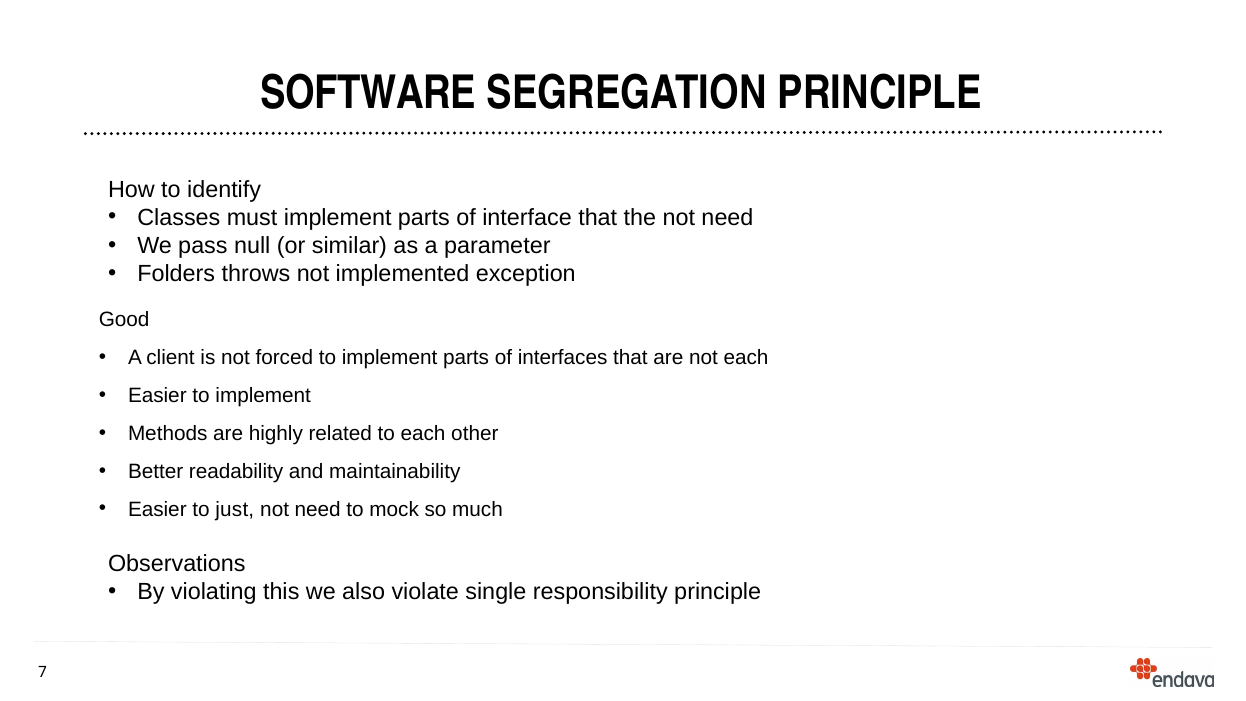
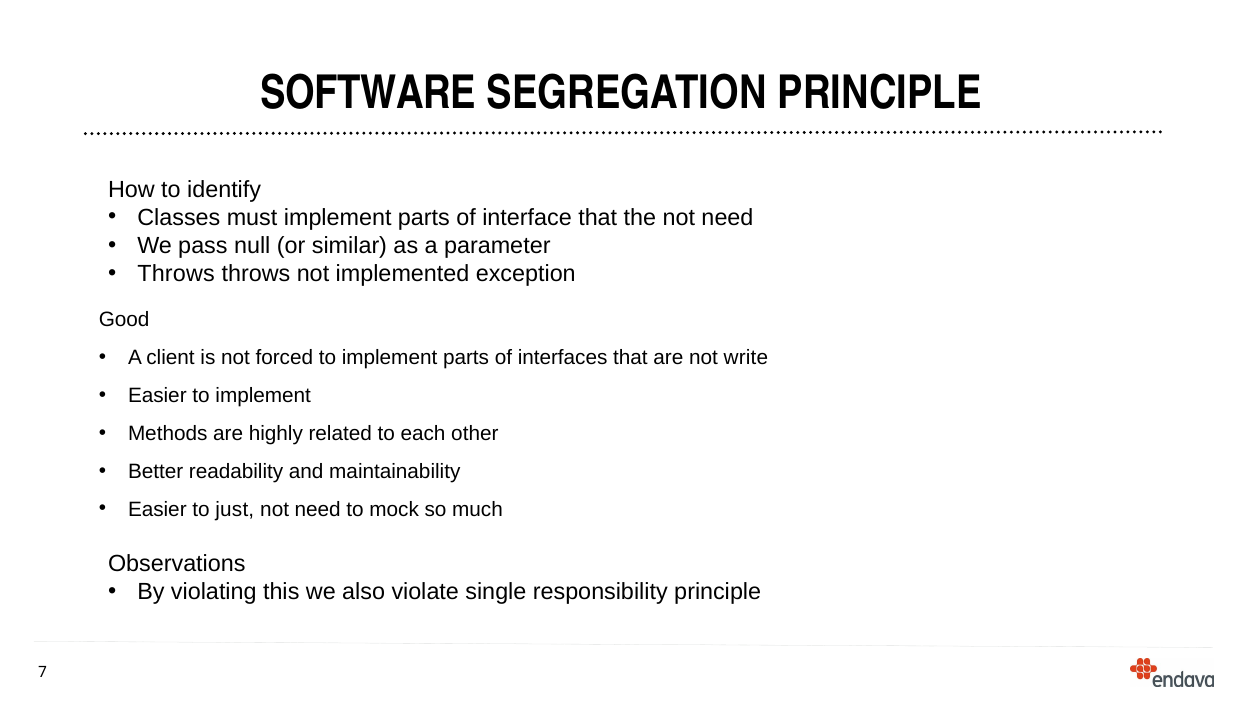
Folders at (176, 274): Folders -> Throws
not each: each -> write
